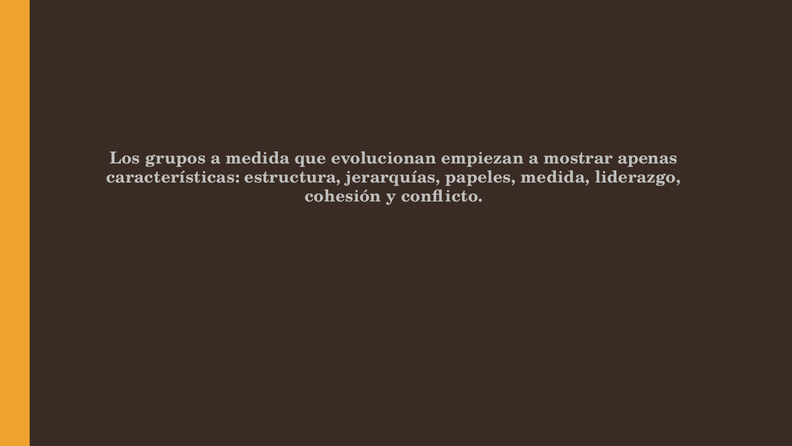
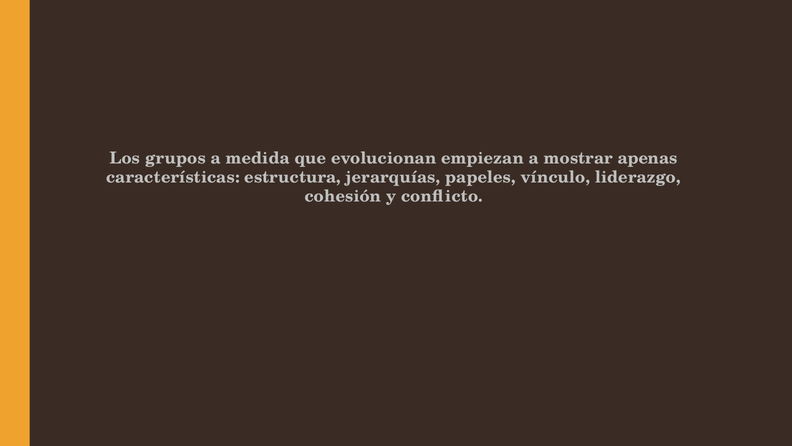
papeles medida: medida -> vínculo
